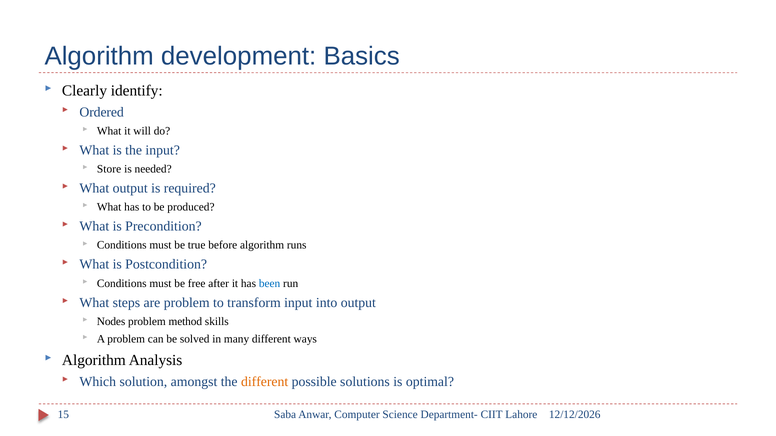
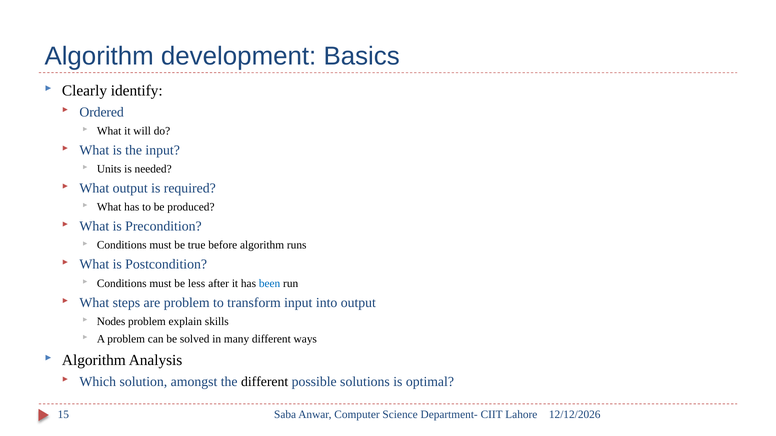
Store: Store -> Units
free: free -> less
method: method -> explain
different at (265, 382) colour: orange -> black
